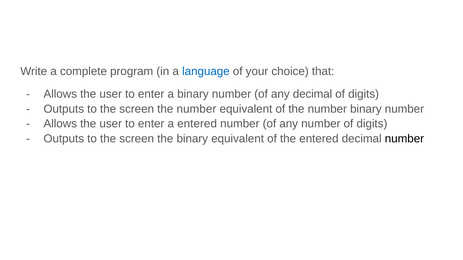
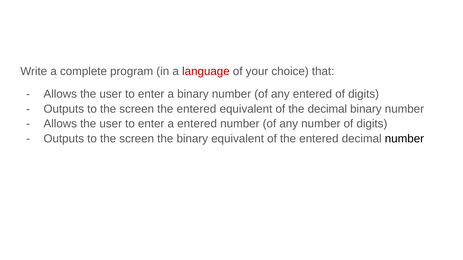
language colour: blue -> red
any decimal: decimal -> entered
screen the number: number -> entered
of the number: number -> decimal
